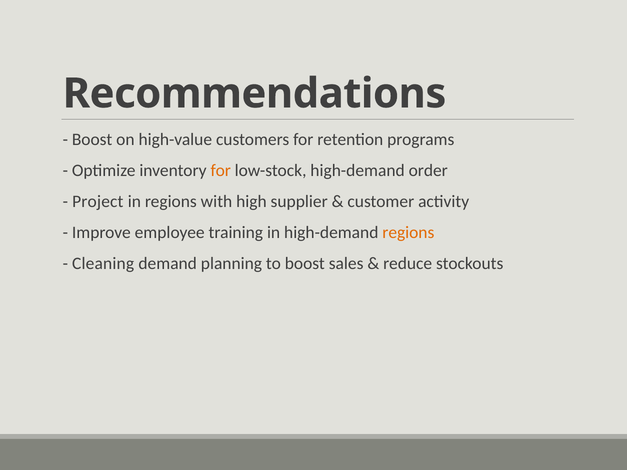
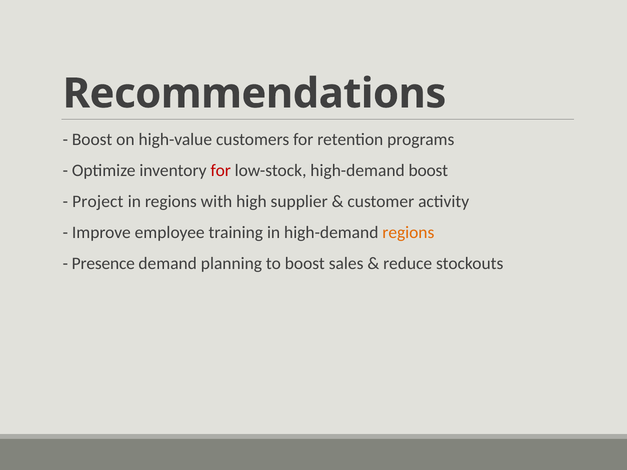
for at (221, 171) colour: orange -> red
high-demand order: order -> boost
Cleaning: Cleaning -> Presence
